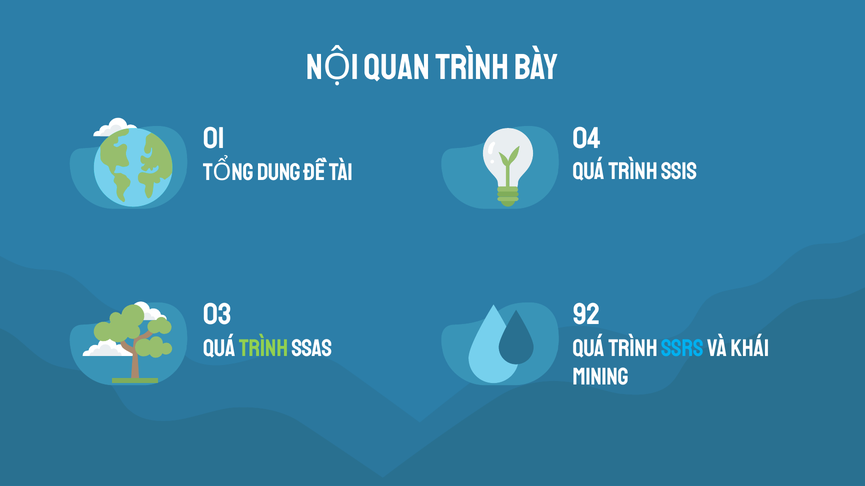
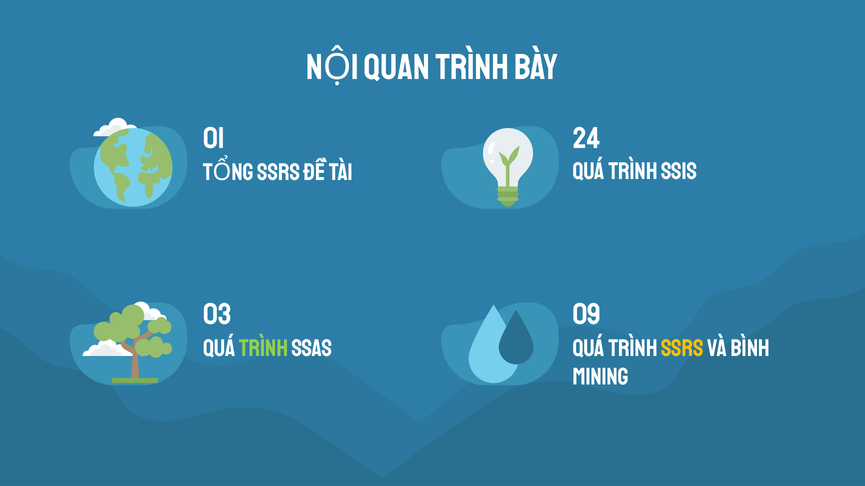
04: 04 -> 24
DUNG at (279, 172): DUNG -> SSRS
92: 92 -> 09
SSRS at (682, 349) colour: light blue -> yellow
KHÁI: KHÁI -> BÌNH
